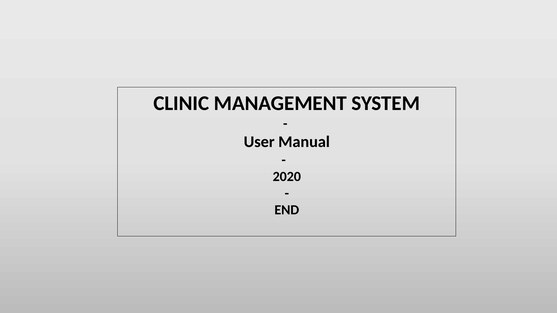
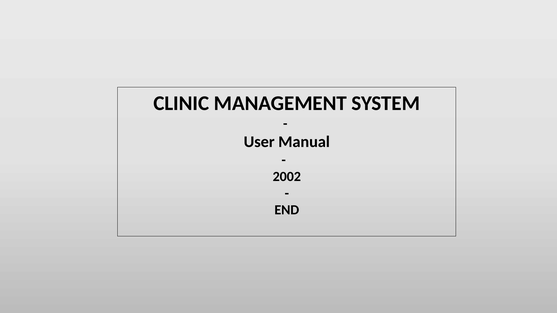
2020: 2020 -> 2002
